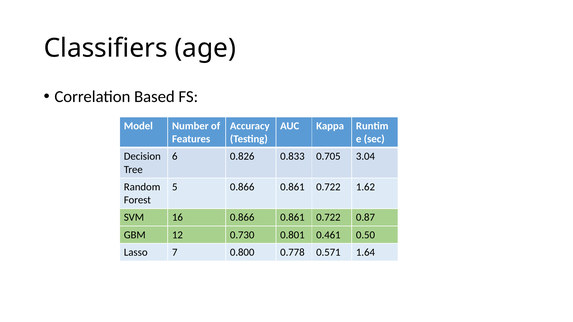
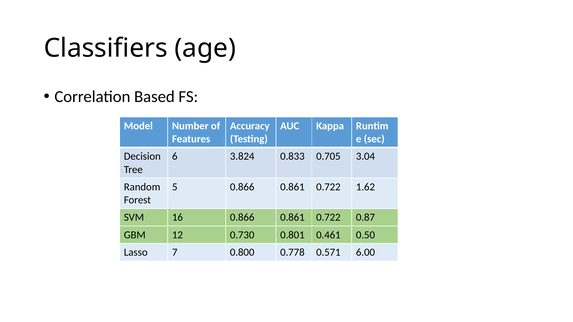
0.826: 0.826 -> 3.824
1.64: 1.64 -> 6.00
